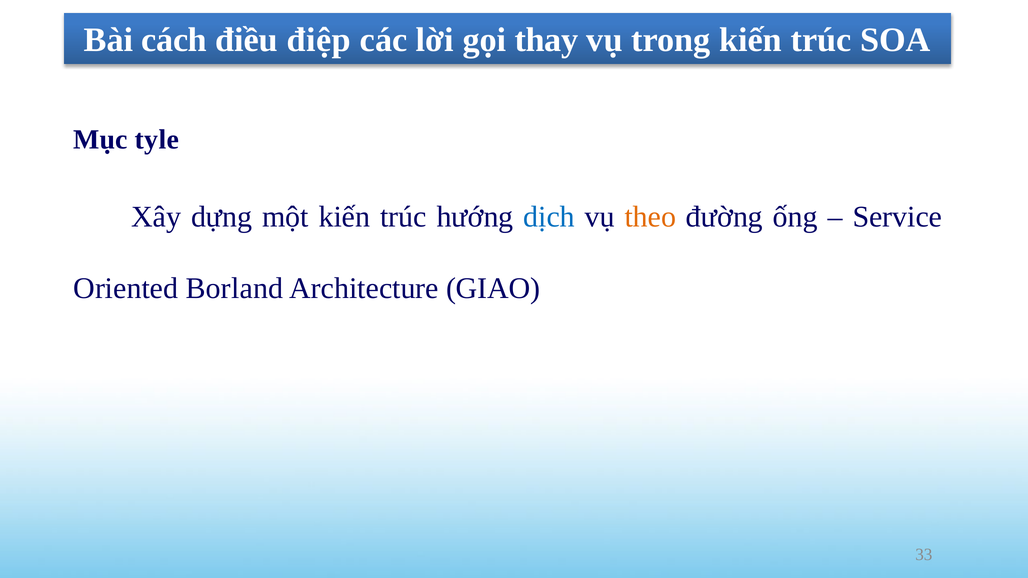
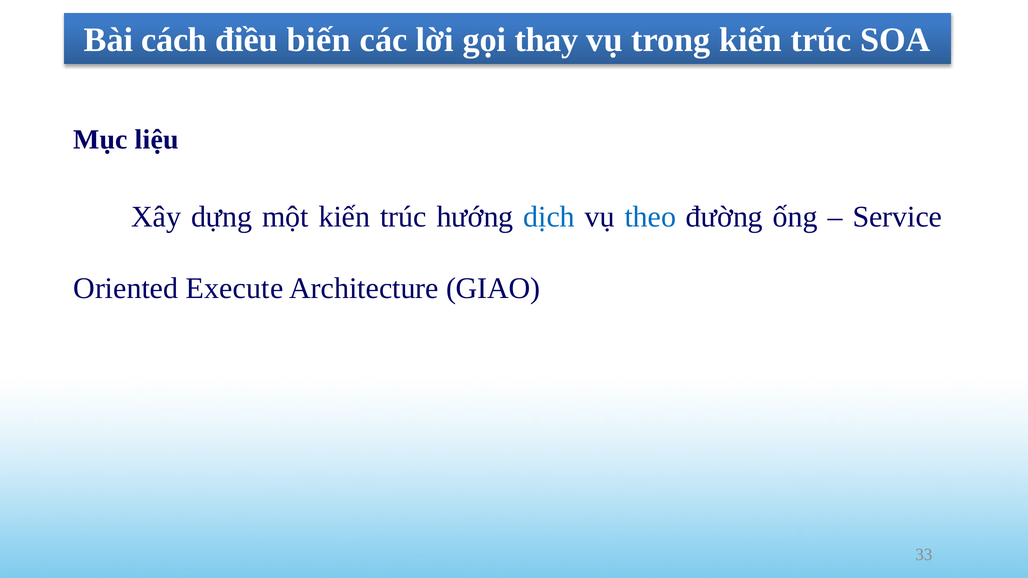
điệp: điệp -> biến
tyle: tyle -> liệu
theo colour: orange -> blue
Borland: Borland -> Execute
